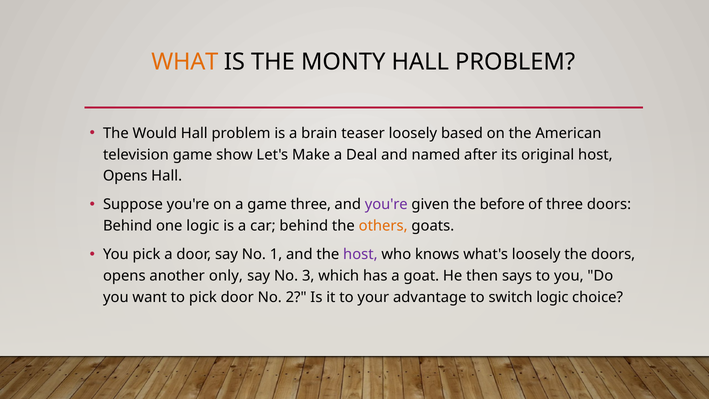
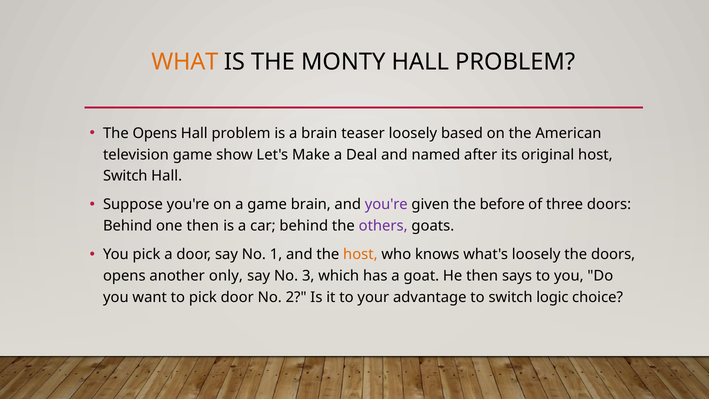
The Would: Would -> Opens
Opens at (125, 176): Opens -> Switch
game three: three -> brain
one logic: logic -> then
others colour: orange -> purple
host at (360, 254) colour: purple -> orange
